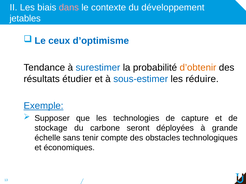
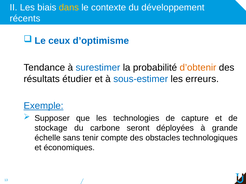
dans colour: pink -> yellow
jetables: jetables -> récents
réduire: réduire -> erreurs
